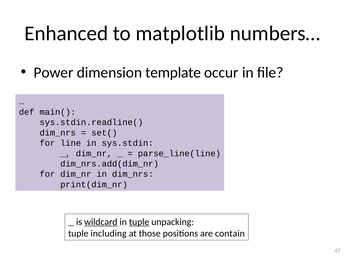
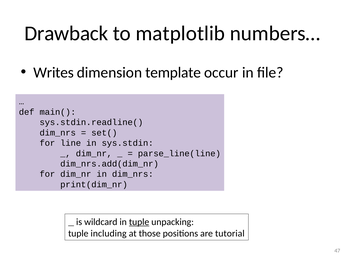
Enhanced: Enhanced -> Drawback
Power: Power -> Writes
wildcard underline: present -> none
contain: contain -> tutorial
